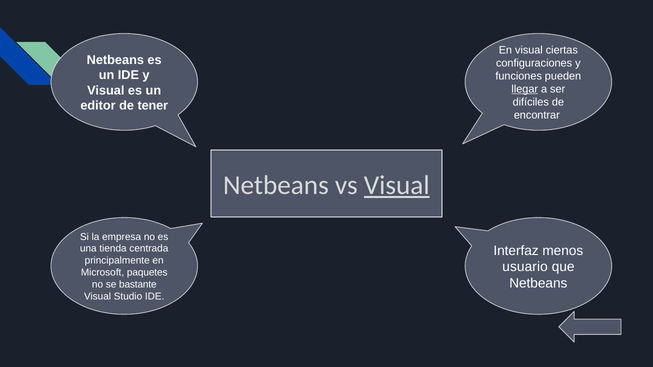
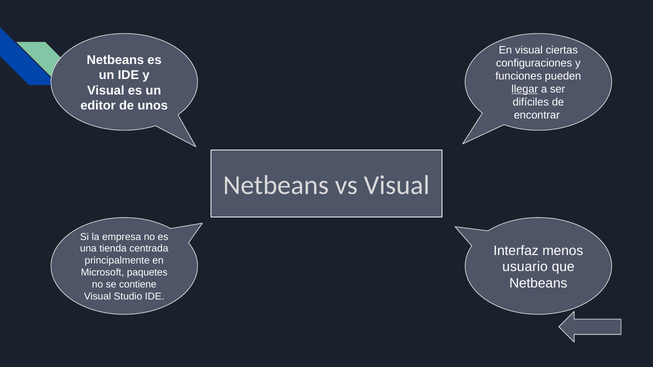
tener: tener -> unos
Visual at (397, 186) underline: present -> none
bastante: bastante -> contiene
